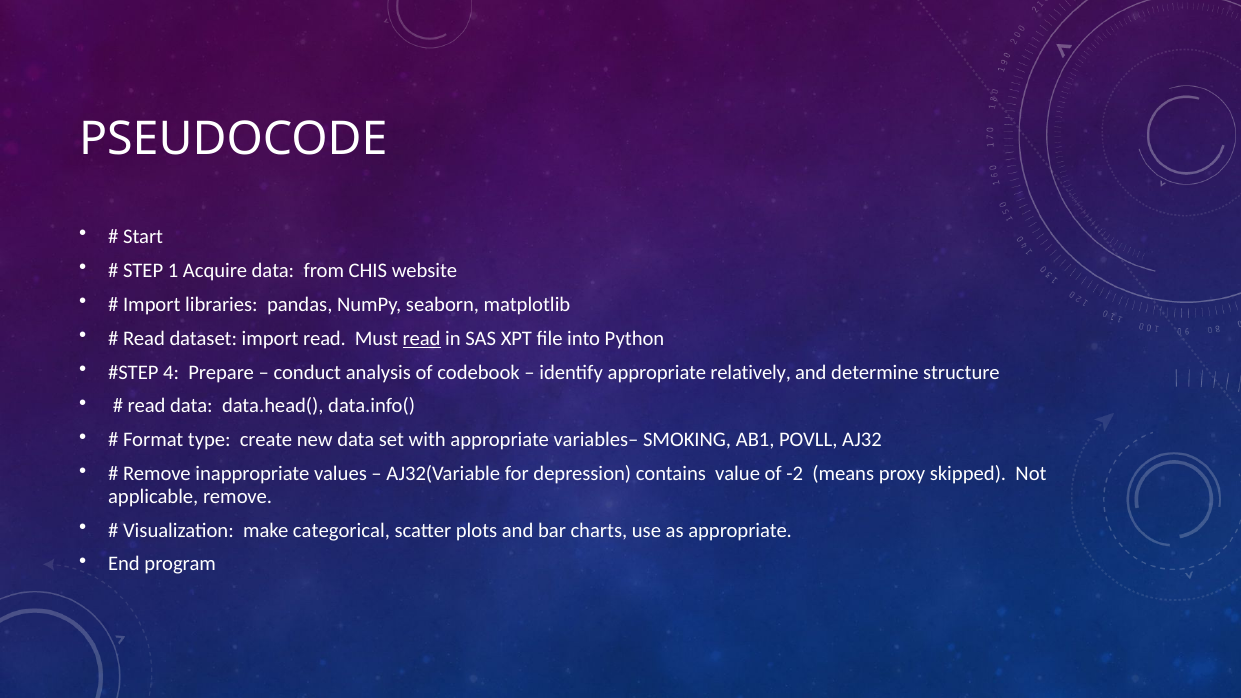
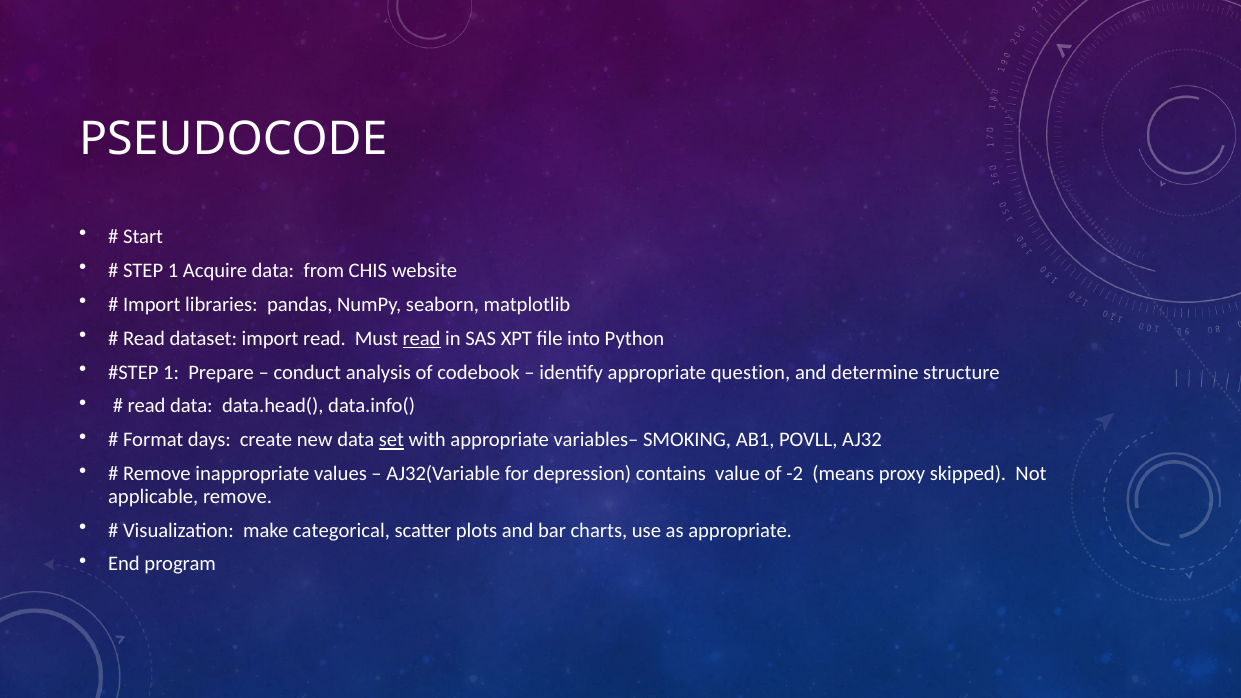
4 at (171, 372): 4 -> 1
relatively: relatively -> question
type: type -> days
set underline: none -> present
